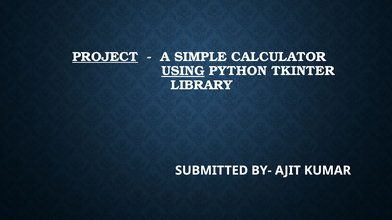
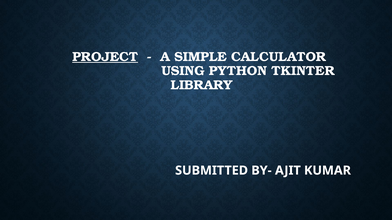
USING underline: present -> none
